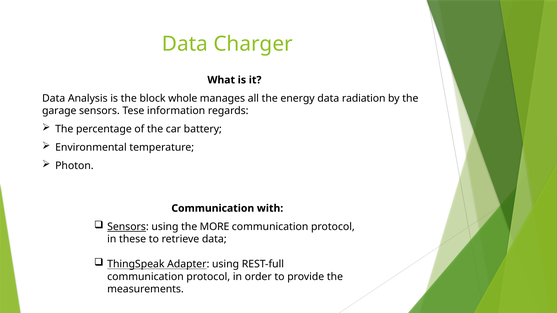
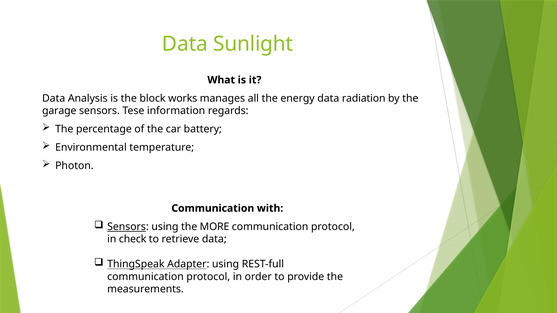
Charger: Charger -> Sunlight
whole: whole -> works
these: these -> check
